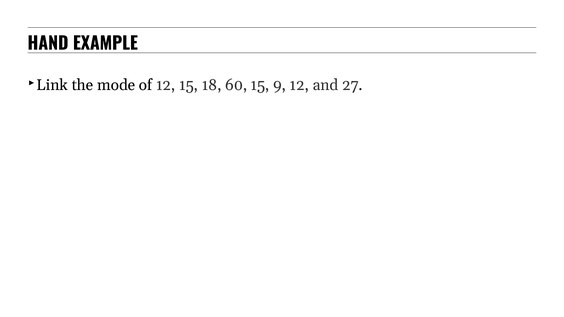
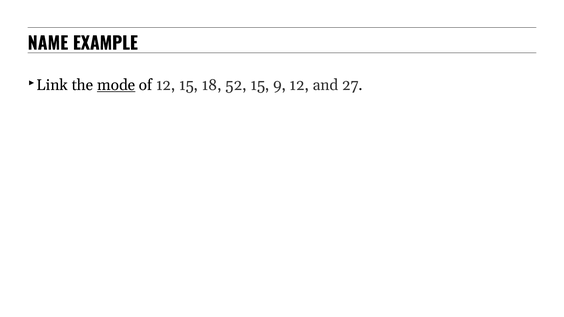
HAND: HAND -> NAME
mode underline: none -> present
60: 60 -> 52
